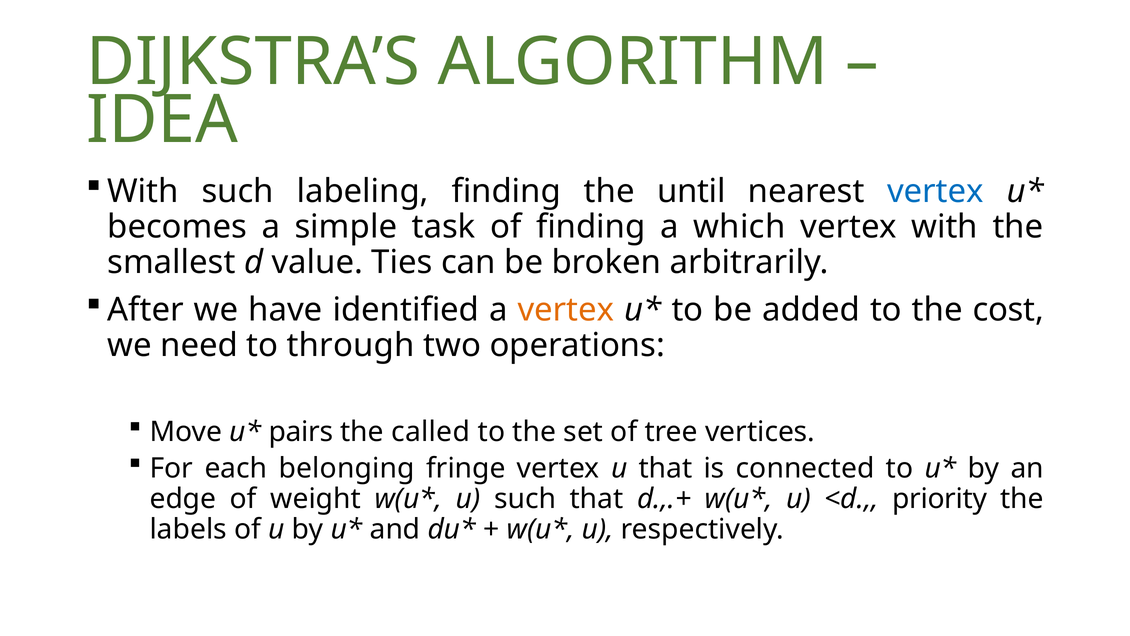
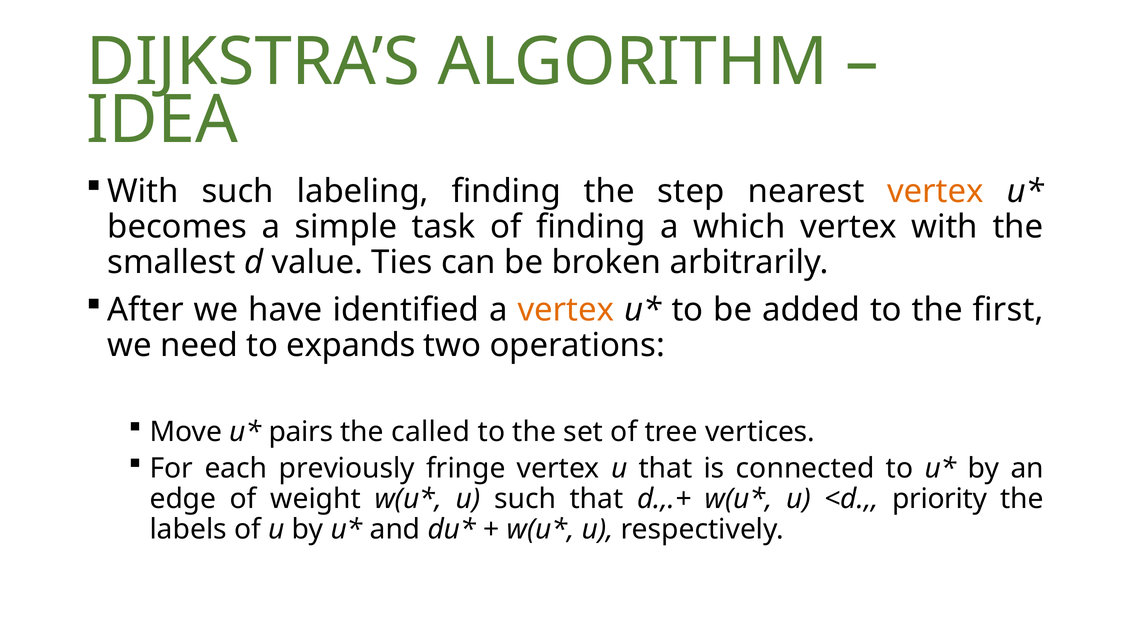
until: until -> step
vertex at (935, 191) colour: blue -> orange
cost: cost -> first
through: through -> expands
belonging: belonging -> previously
